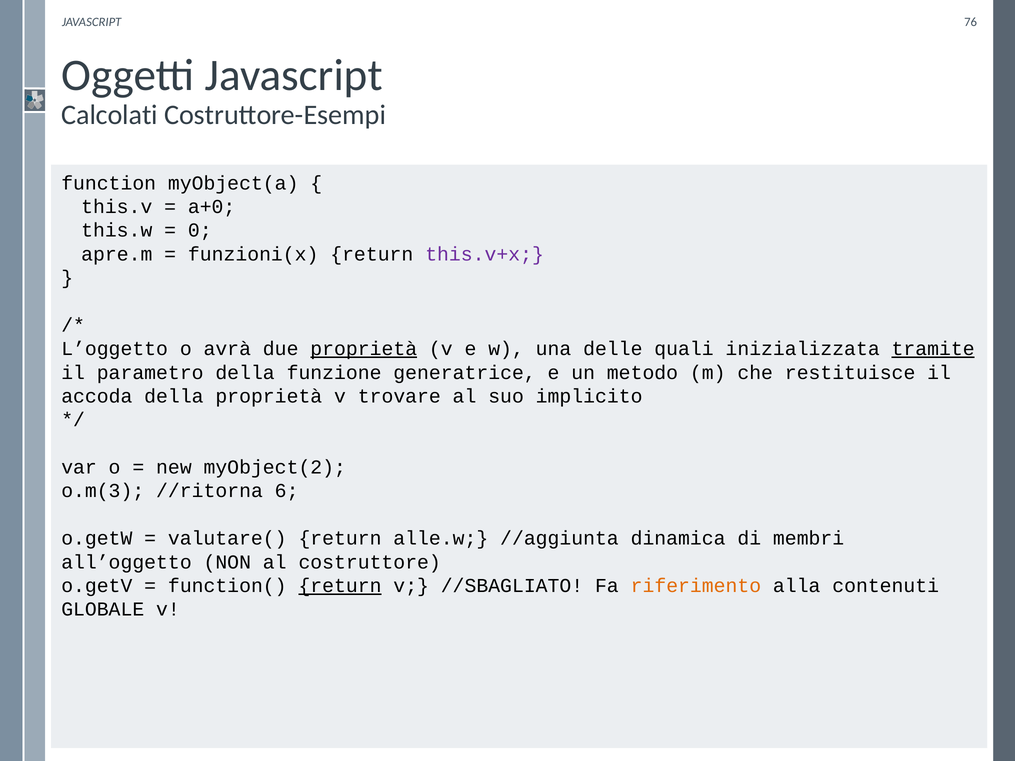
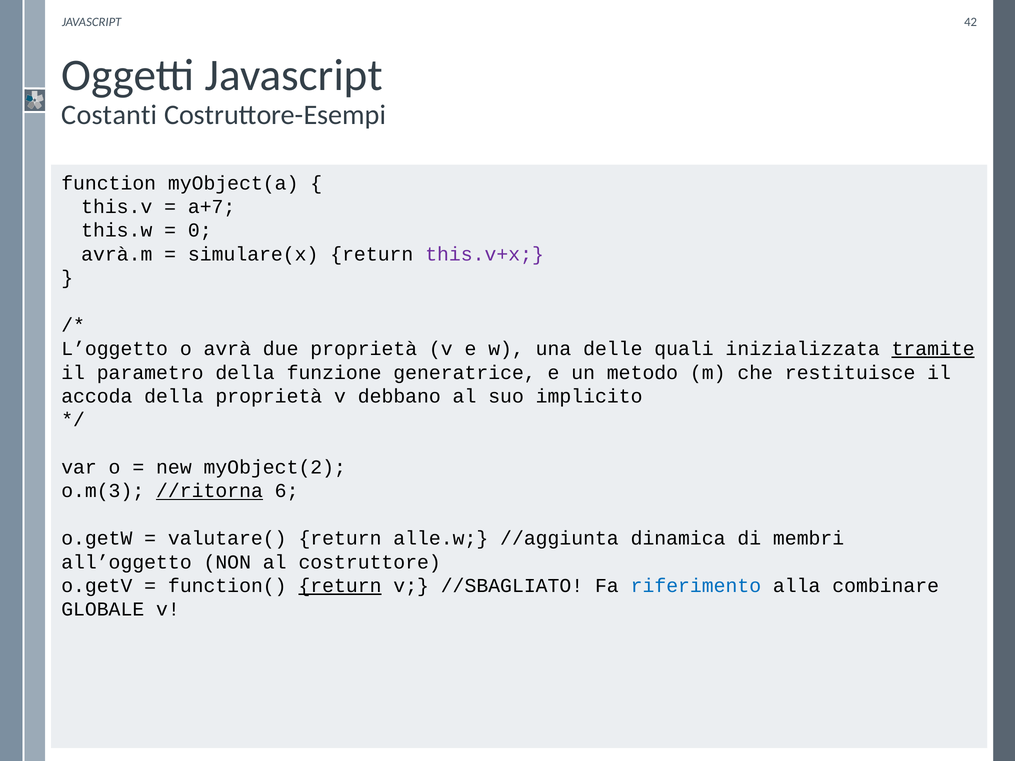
76: 76 -> 42
Calcolati: Calcolati -> Costanti
a+0: a+0 -> a+7
apre.m: apre.m -> avrà.m
funzioni(x: funzioni(x -> simulare(x
proprietà at (364, 349) underline: present -> none
trovare: trovare -> debbano
//ritorna underline: none -> present
riferimento colour: orange -> blue
contenuti: contenuti -> combinare
